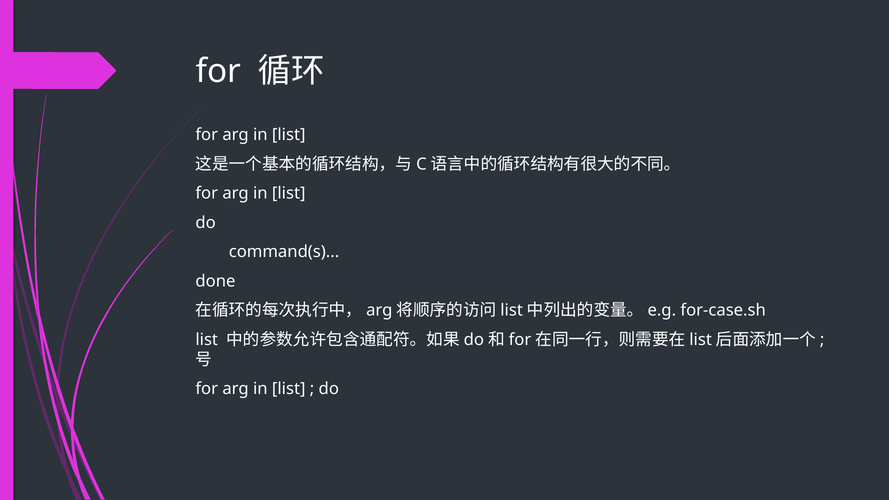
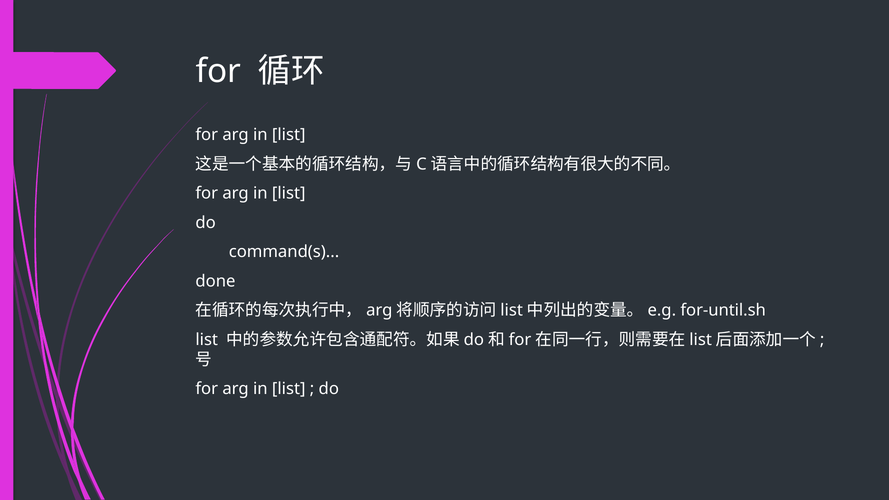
for-case.sh: for-case.sh -> for-until.sh
